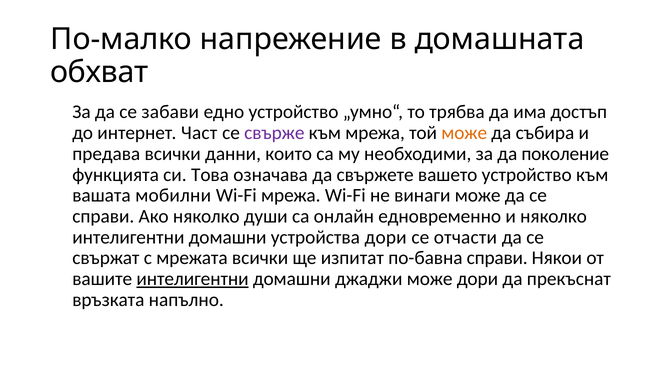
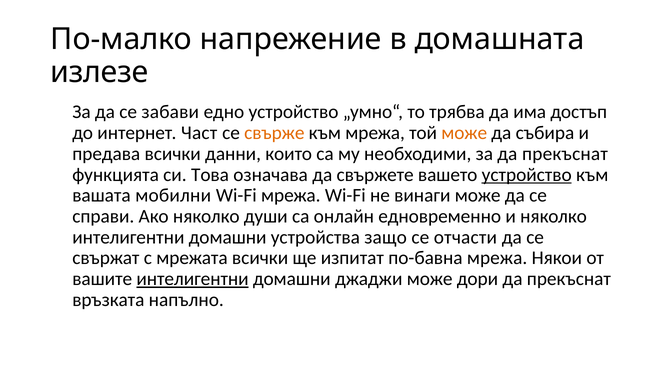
обхват: обхват -> излезе
свърже colour: purple -> orange
за да поколение: поколение -> прекъснат
устройство at (527, 174) underline: none -> present
устройства дори: дори -> защо
по-бавна справи: справи -> мрежа
